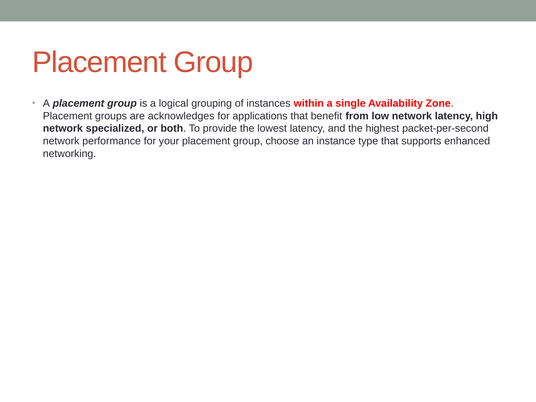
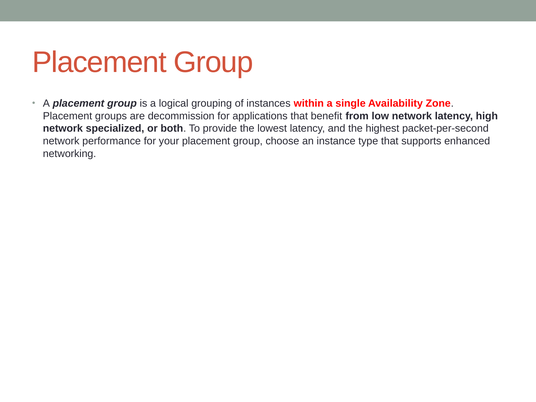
acknowledges: acknowledges -> decommission
